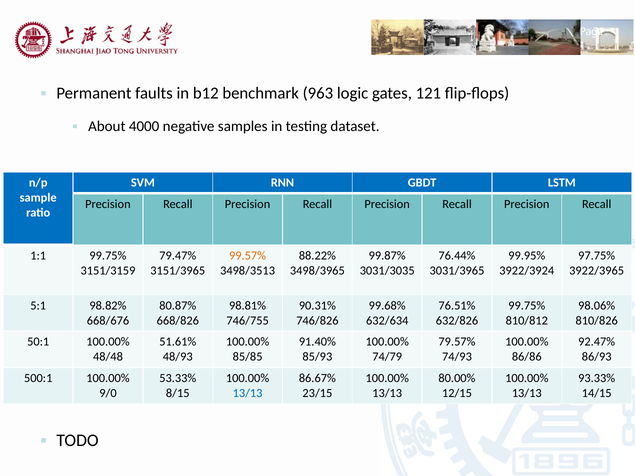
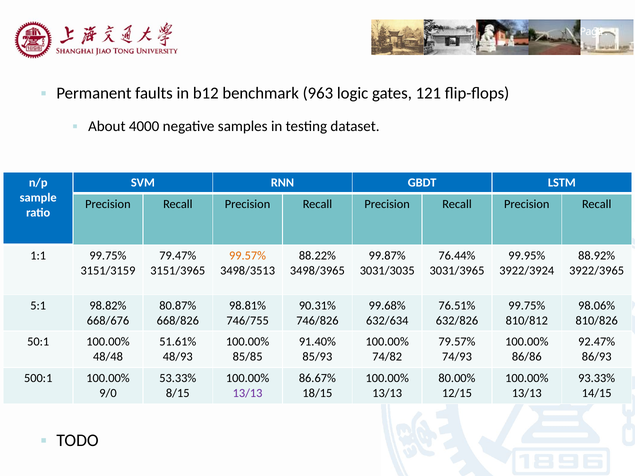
97.75%: 97.75% -> 88.92%
74/79: 74/79 -> 74/82
13/13 at (248, 394) colour: blue -> purple
23/15: 23/15 -> 18/15
